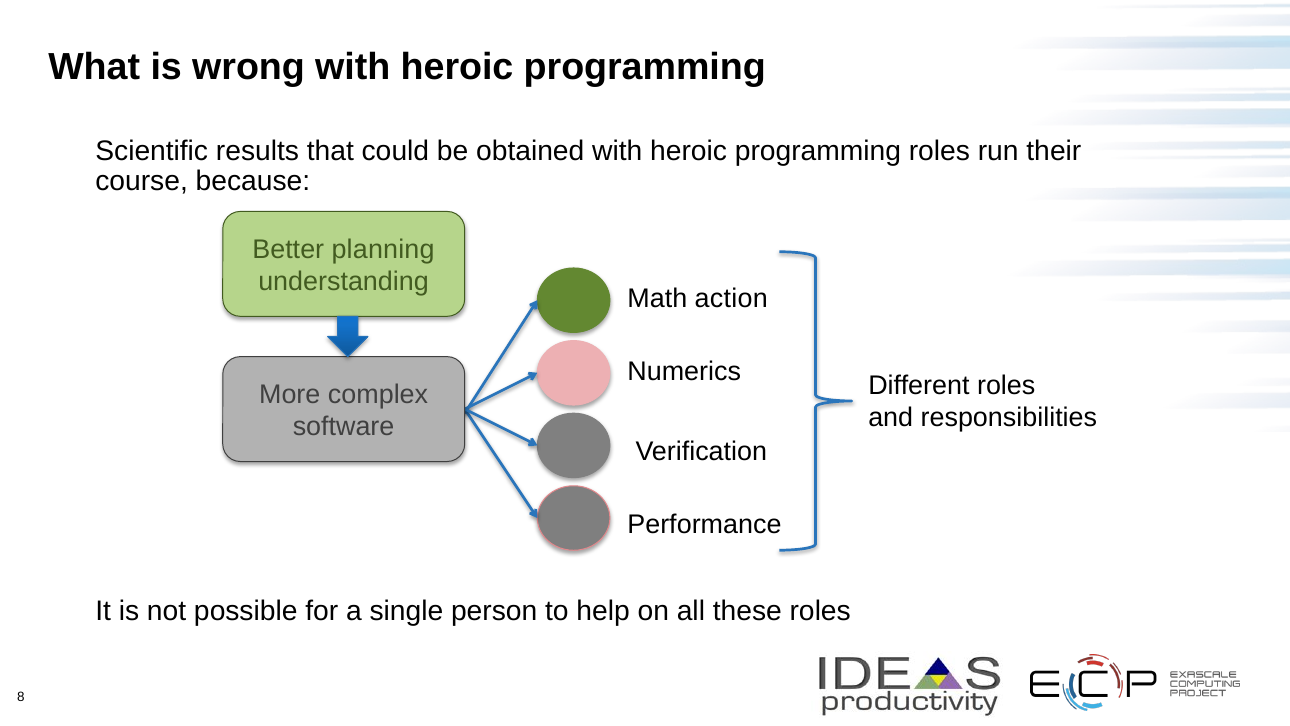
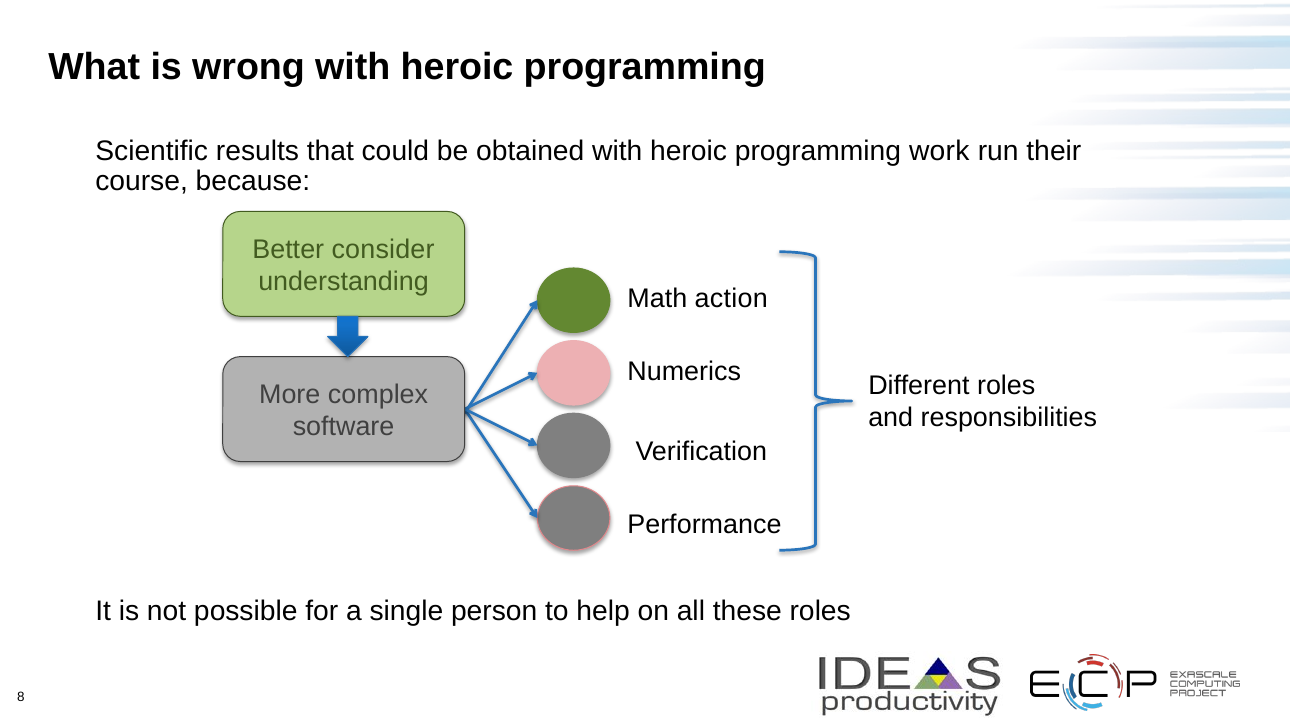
programming roles: roles -> work
planning: planning -> consider
